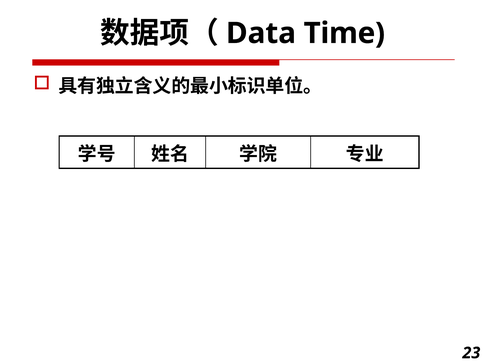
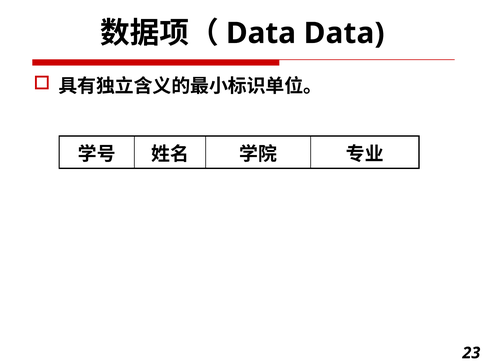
Time at (344, 33): Time -> Data
